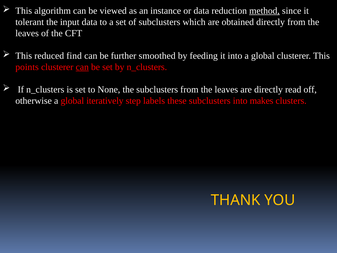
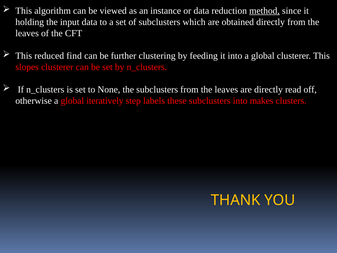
tolerant: tolerant -> holding
smoothed: smoothed -> clustering
points: points -> slopes
can at (82, 67) underline: present -> none
